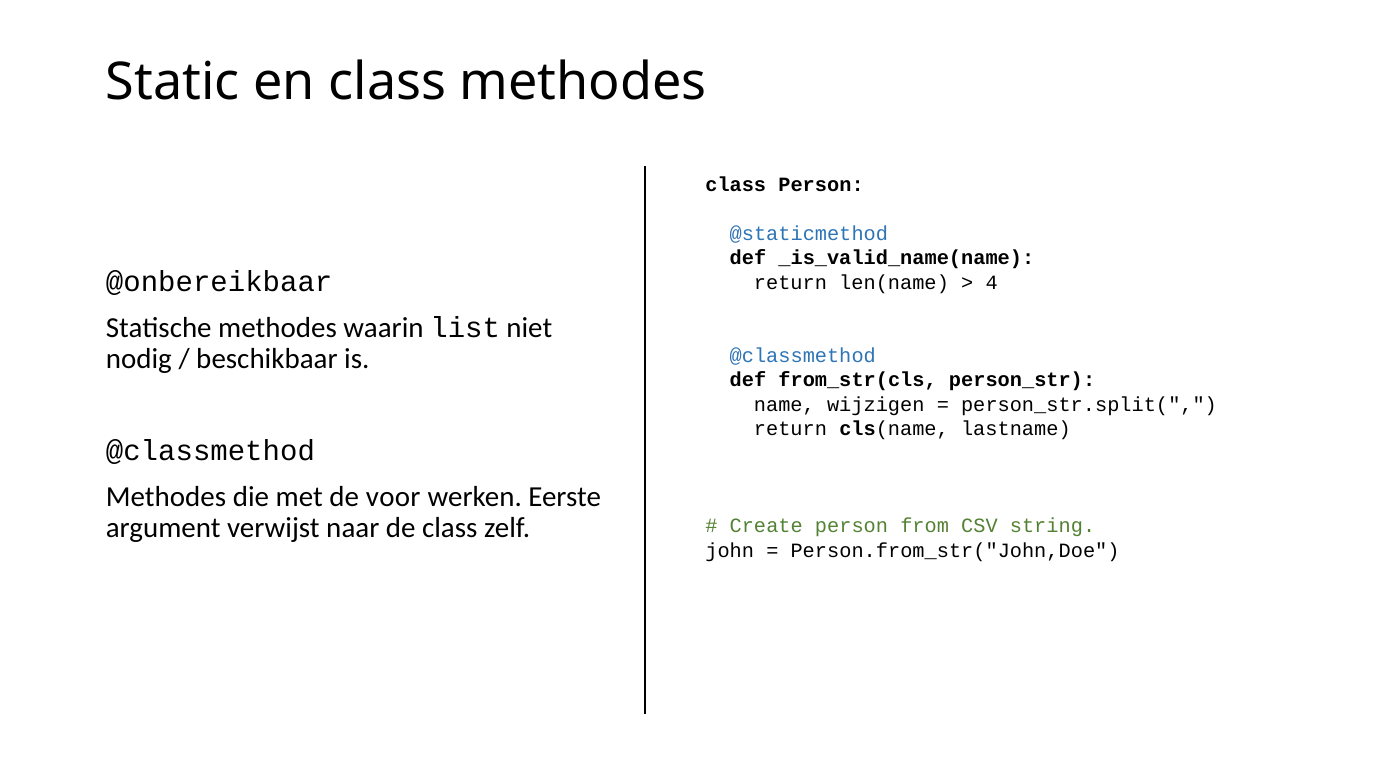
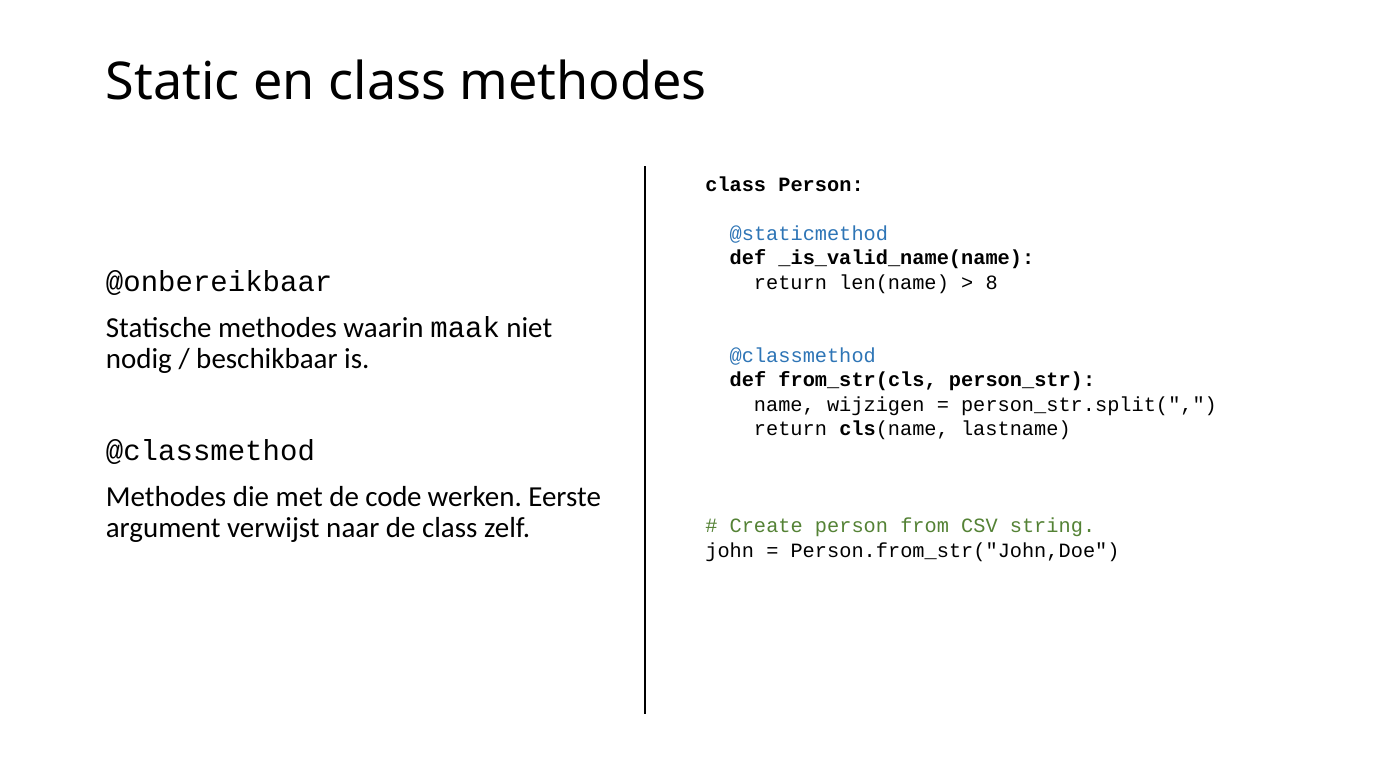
4: 4 -> 8
list: list -> maak
voor: voor -> code
